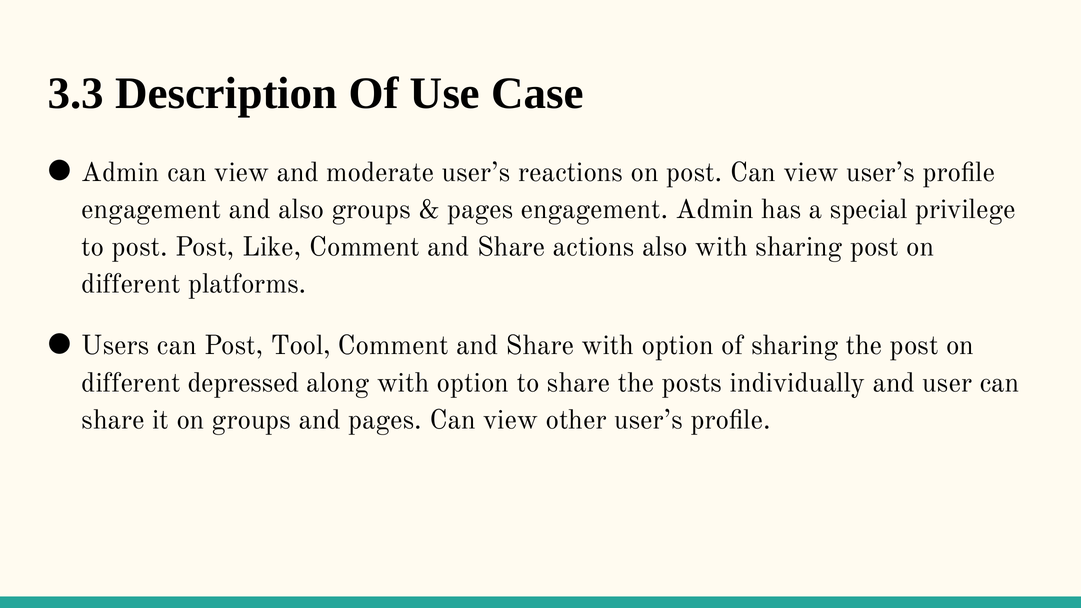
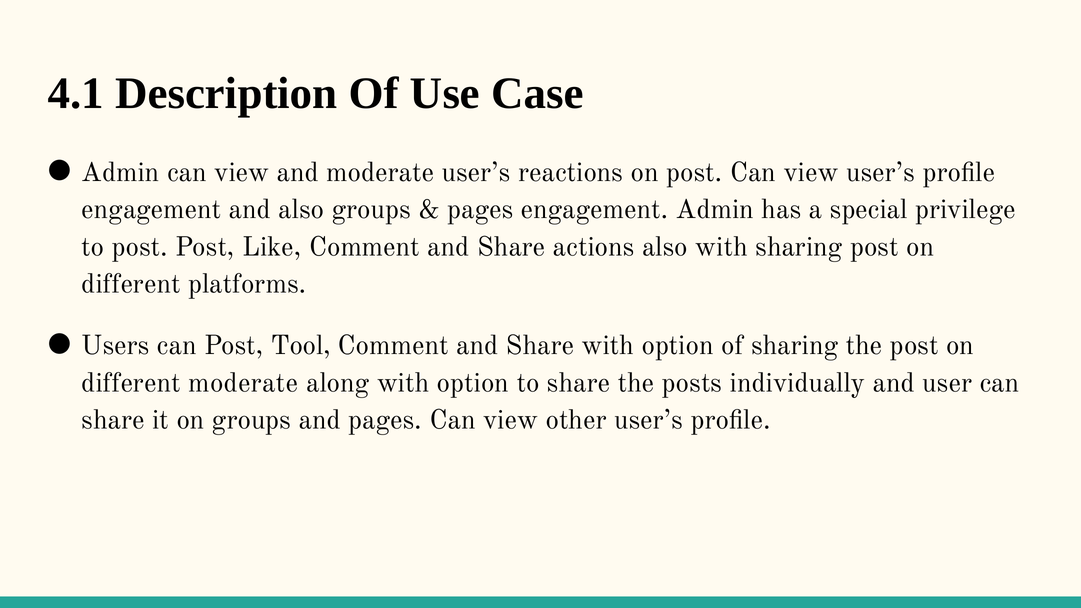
3.3: 3.3 -> 4.1
different depressed: depressed -> moderate
